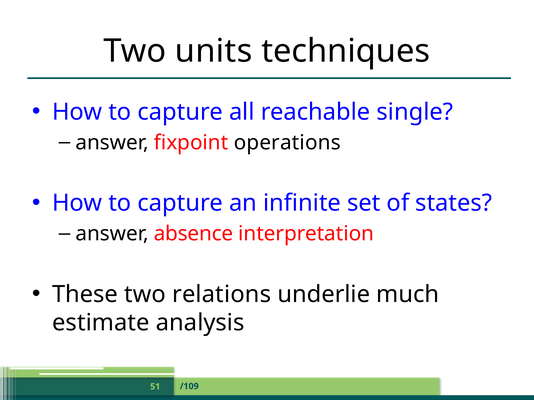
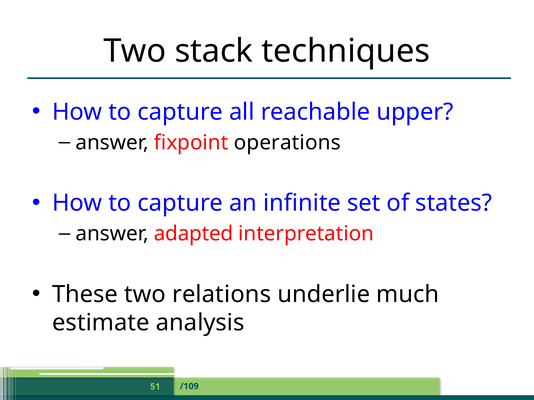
units: units -> stack
single: single -> upper
absence: absence -> adapted
